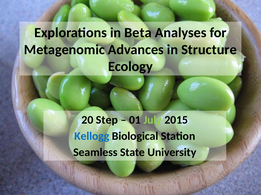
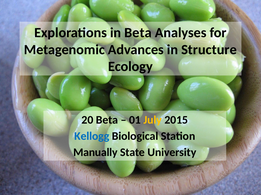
20 Step: Step -> Beta
July colour: light green -> yellow
Seamless: Seamless -> Manually
